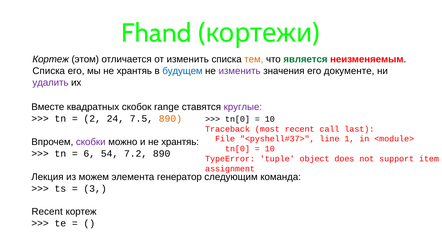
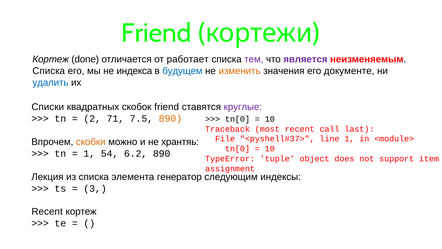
Fhand at (156, 33): Fhand -> Friend
этом: этом -> done
от изменить: изменить -> работает
тем colour: orange -> purple
является colour: green -> purple
мы не хрантяь: хрантяь -> индекса
изменить at (240, 71) colour: purple -> orange
удалить colour: purple -> blue
Вместе: Вместе -> Списки
скобок range: range -> friend
24: 24 -> 71
скобки colour: purple -> orange
6 at (89, 153): 6 -> 1
7.2: 7.2 -> 6.2
из можем: можем -> списка
команда: команда -> индексы
